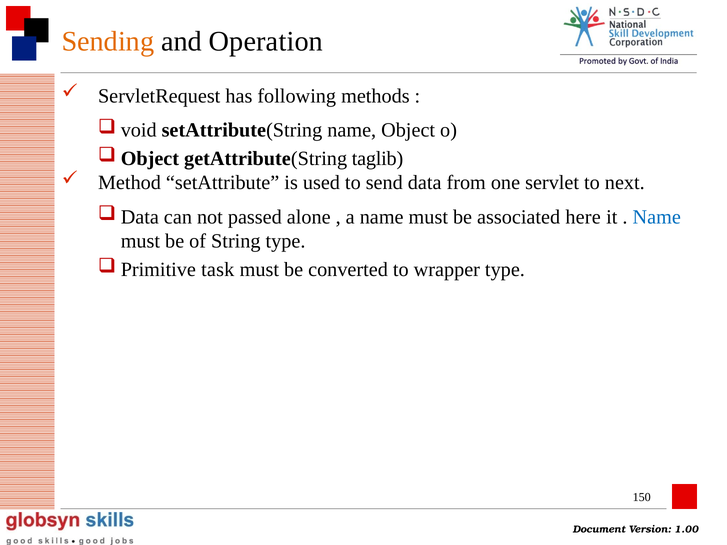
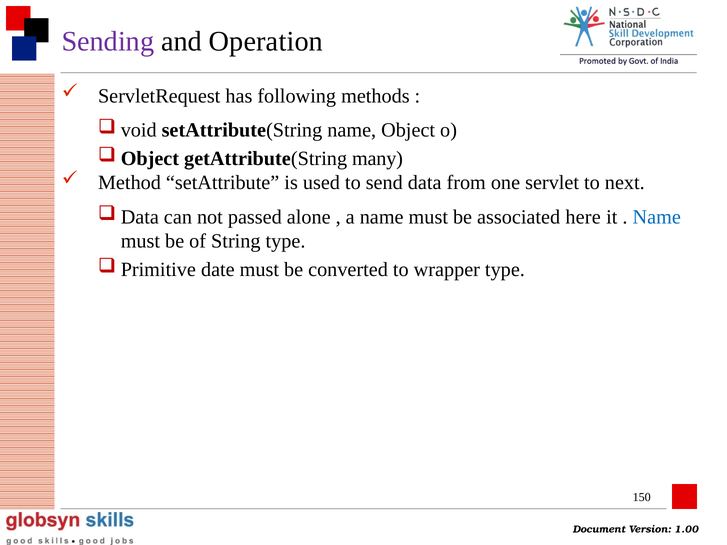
Sending colour: orange -> purple
taglib: taglib -> many
task: task -> date
